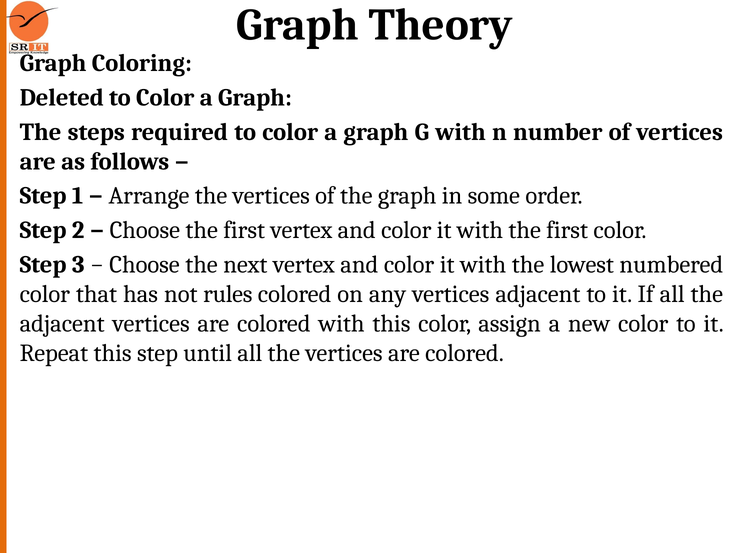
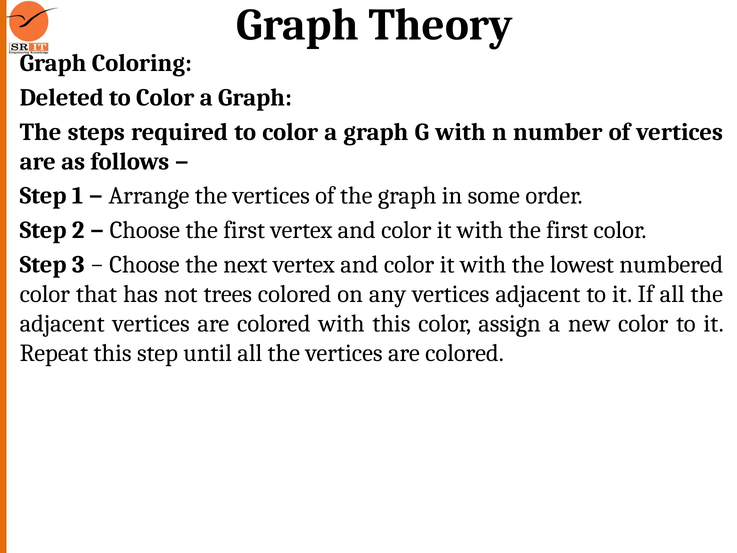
rules: rules -> trees
